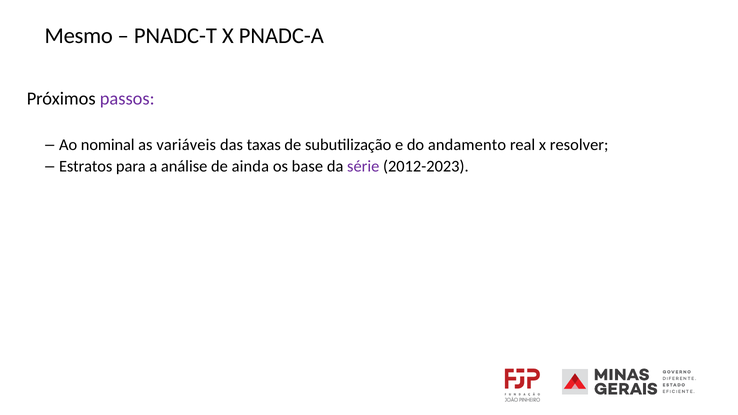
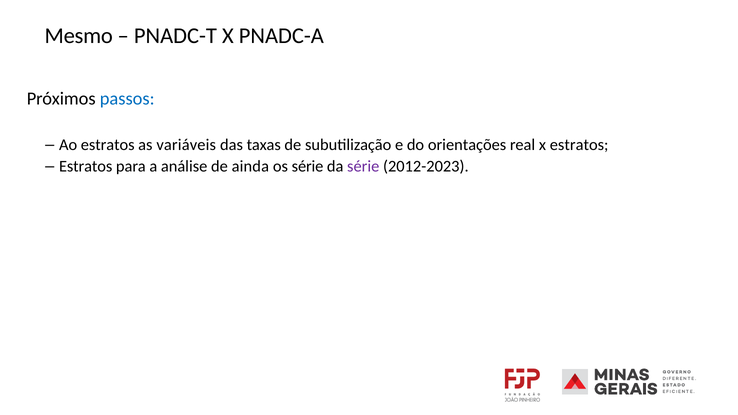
passos colour: purple -> blue
Ao nominal: nominal -> estratos
andamento: andamento -> orientações
x resolver: resolver -> estratos
os base: base -> série
